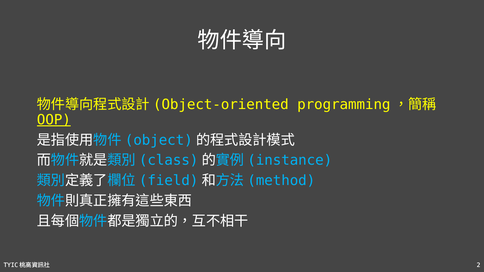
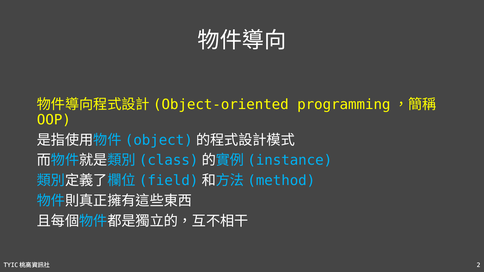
OOP underline: present -> none
